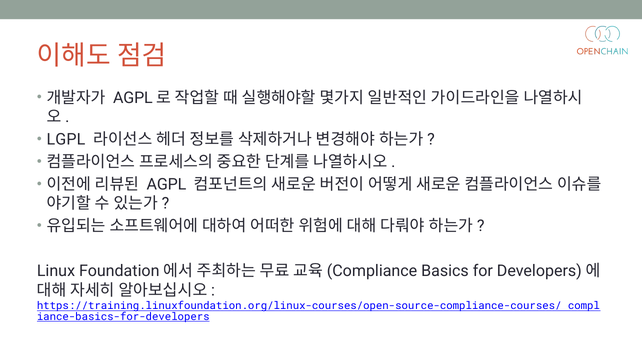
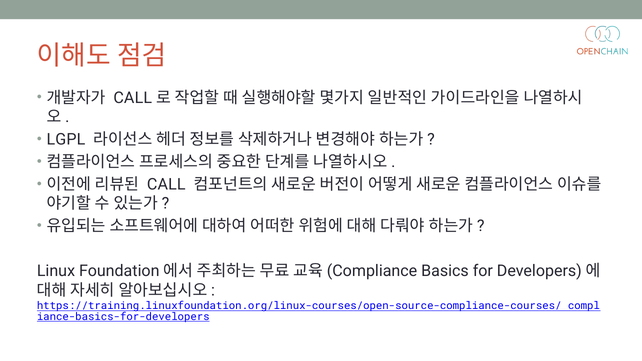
AGPL at (133, 98): AGPL -> CALL
AGPL at (166, 184): AGPL -> CALL
